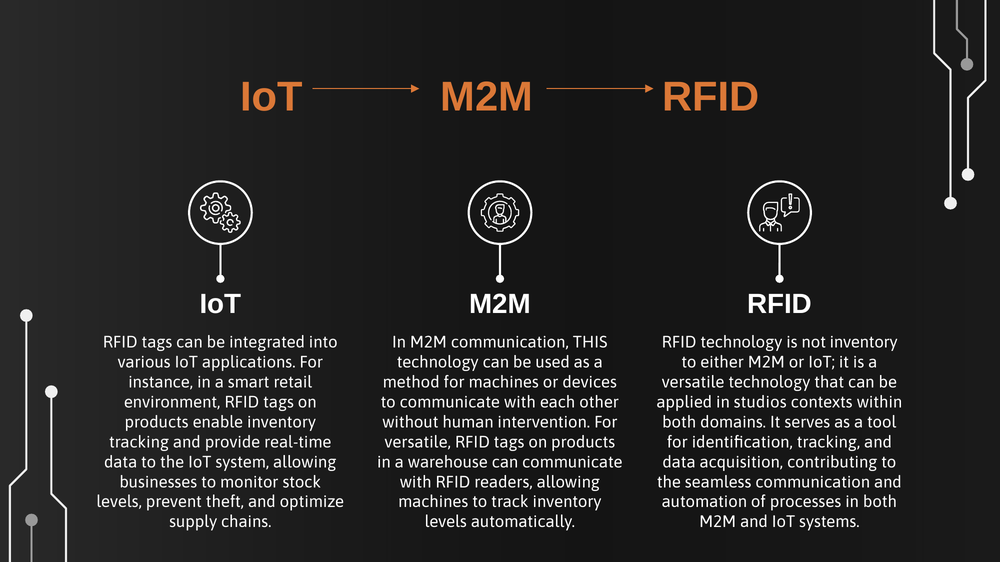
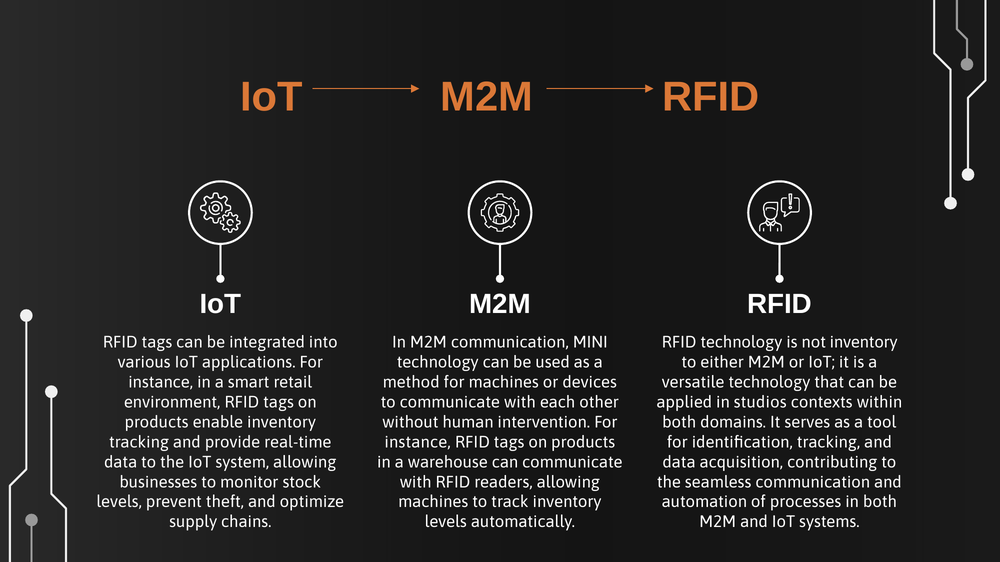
THIS: THIS -> MINI
versatile at (418, 442): versatile -> instance
